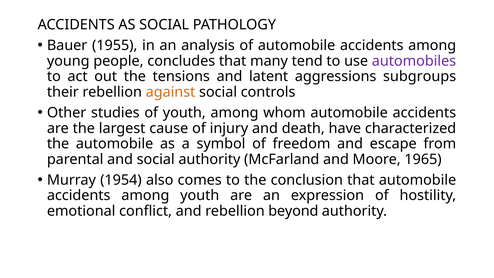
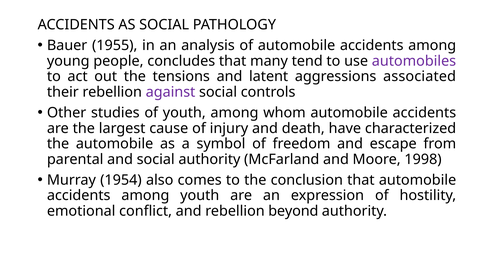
subgroups: subgroups -> associated
against colour: orange -> purple
1965: 1965 -> 1998
